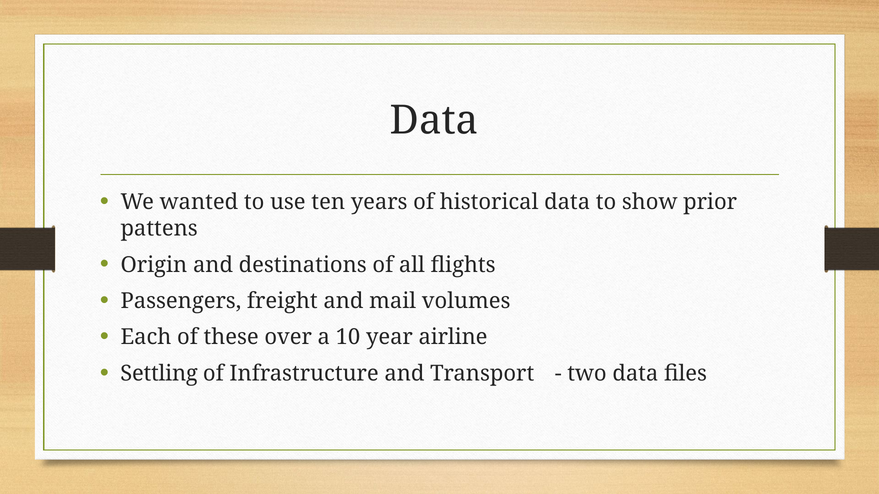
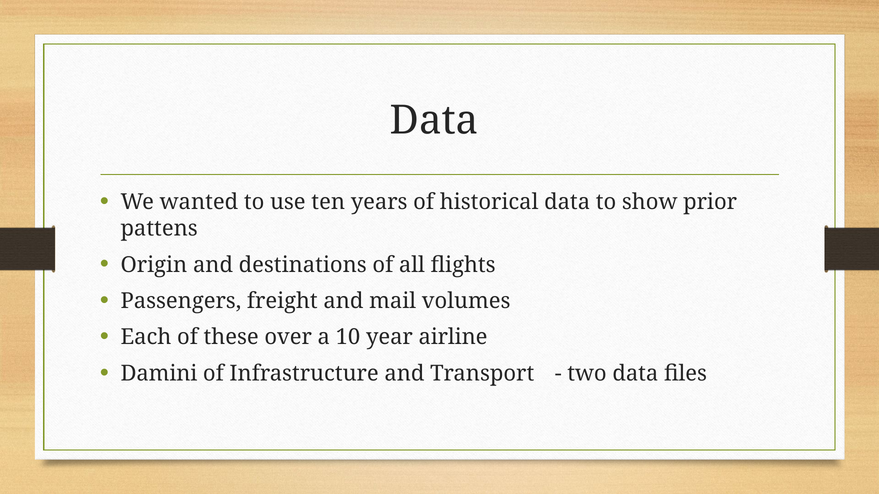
Settling: Settling -> Damini
